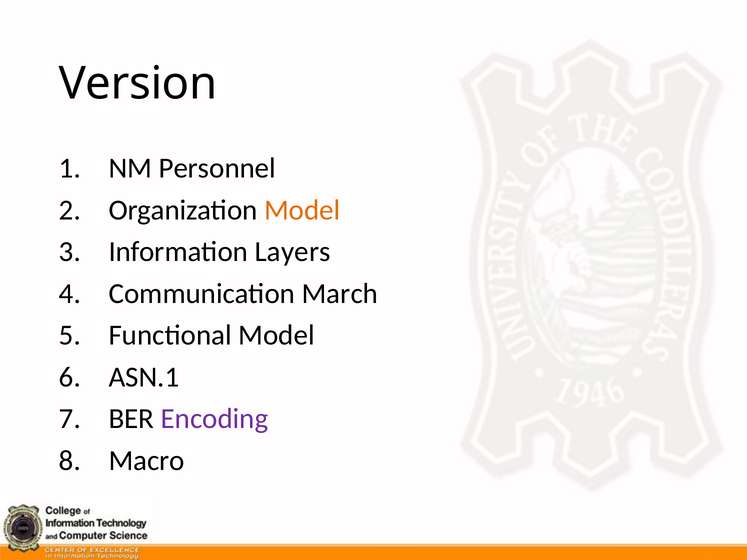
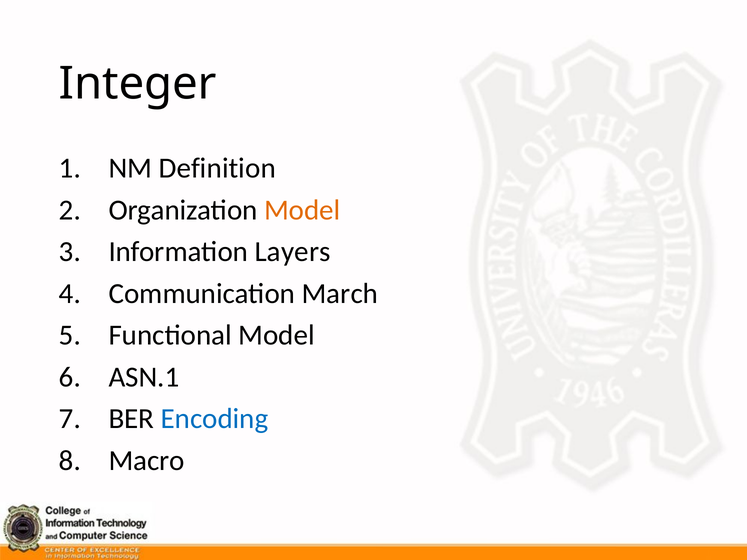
Version: Version -> Integer
Personnel: Personnel -> Definition
Encoding colour: purple -> blue
